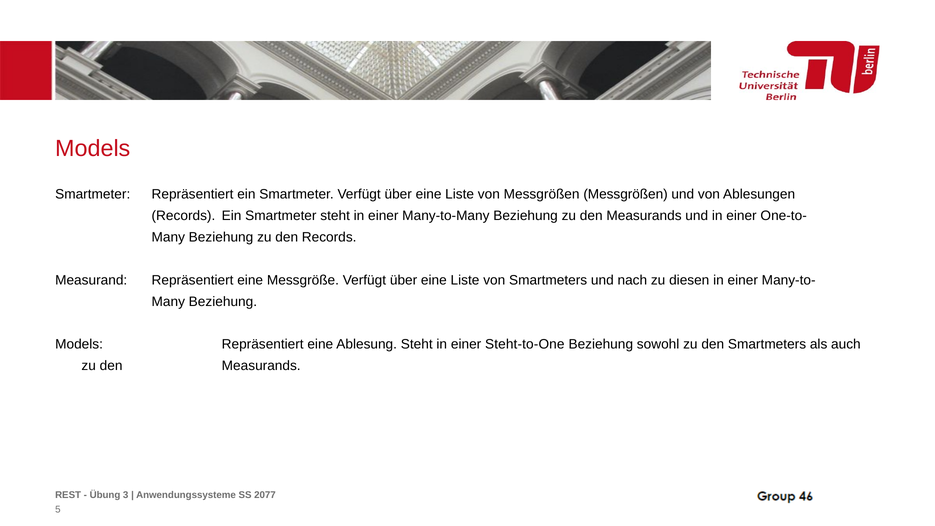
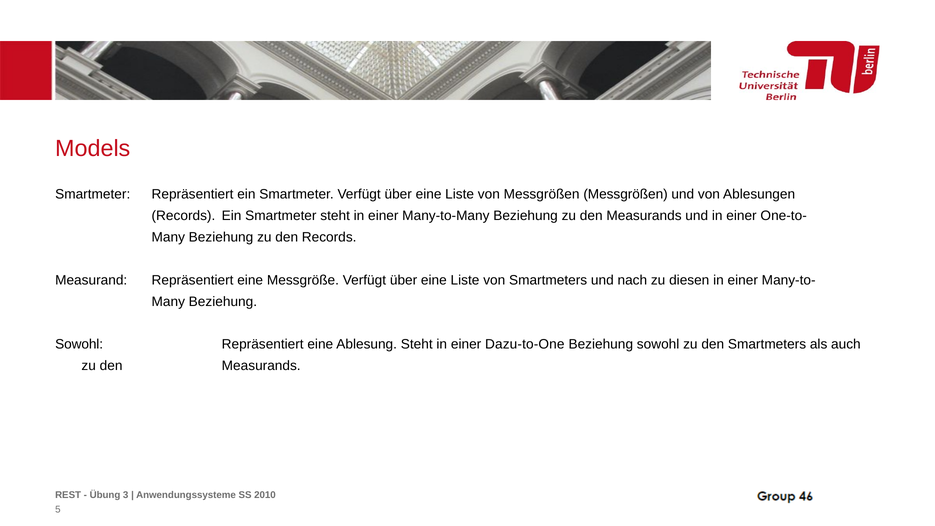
Models at (79, 344): Models -> Sowohl
Steht-to-One: Steht-to-One -> Dazu-to-One
2077: 2077 -> 2010
